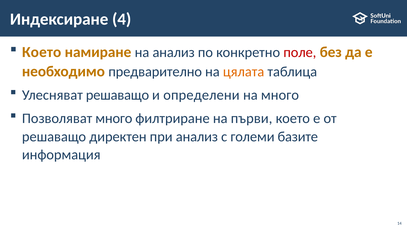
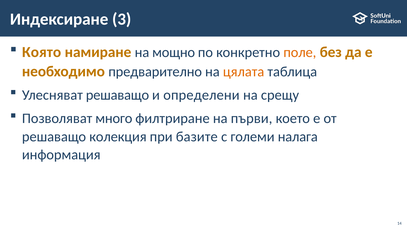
4: 4 -> 3
Което at (42, 52): Което -> Която
на анализ: анализ -> мощно
поле colour: red -> orange
на много: много -> срещу
директен: директен -> колекция
при анализ: анализ -> базите
базите: базите -> налага
